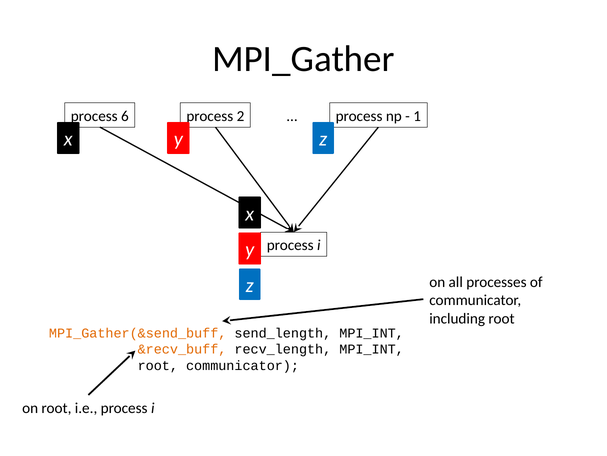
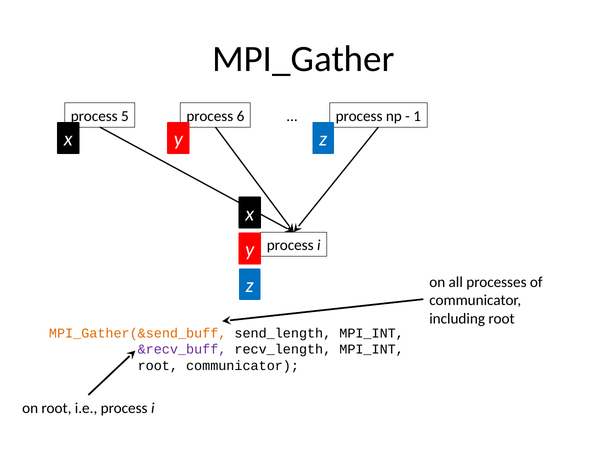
6: 6 -> 5
2: 2 -> 6
&recv_buff colour: orange -> purple
